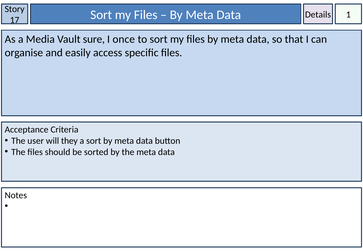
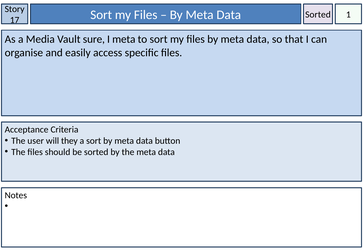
Details at (318, 15): Details -> Sorted
I once: once -> meta
